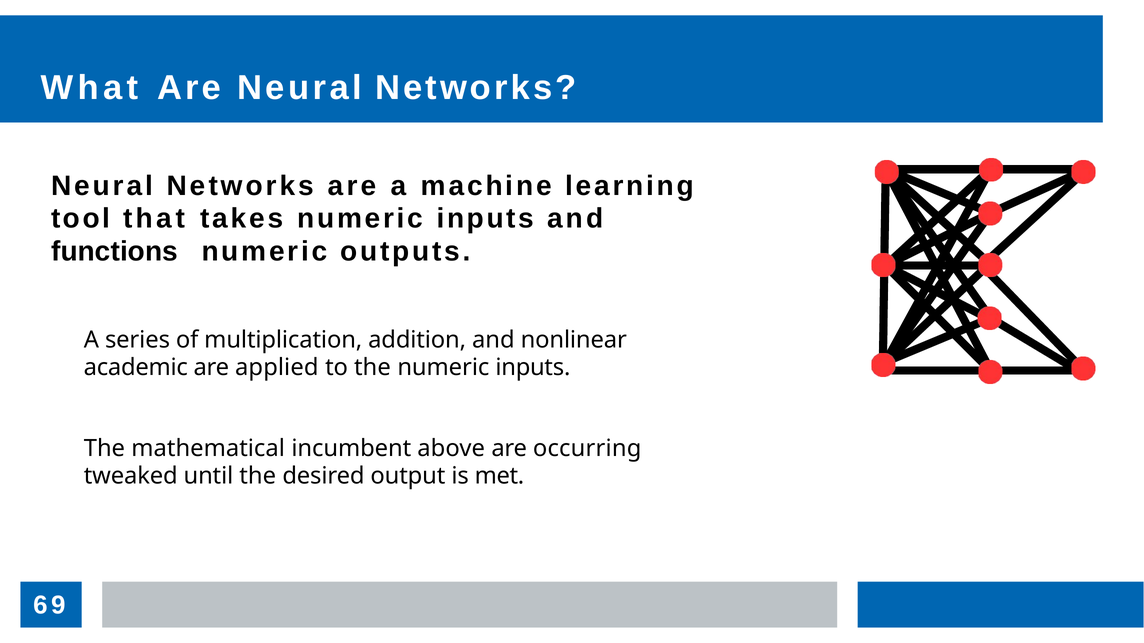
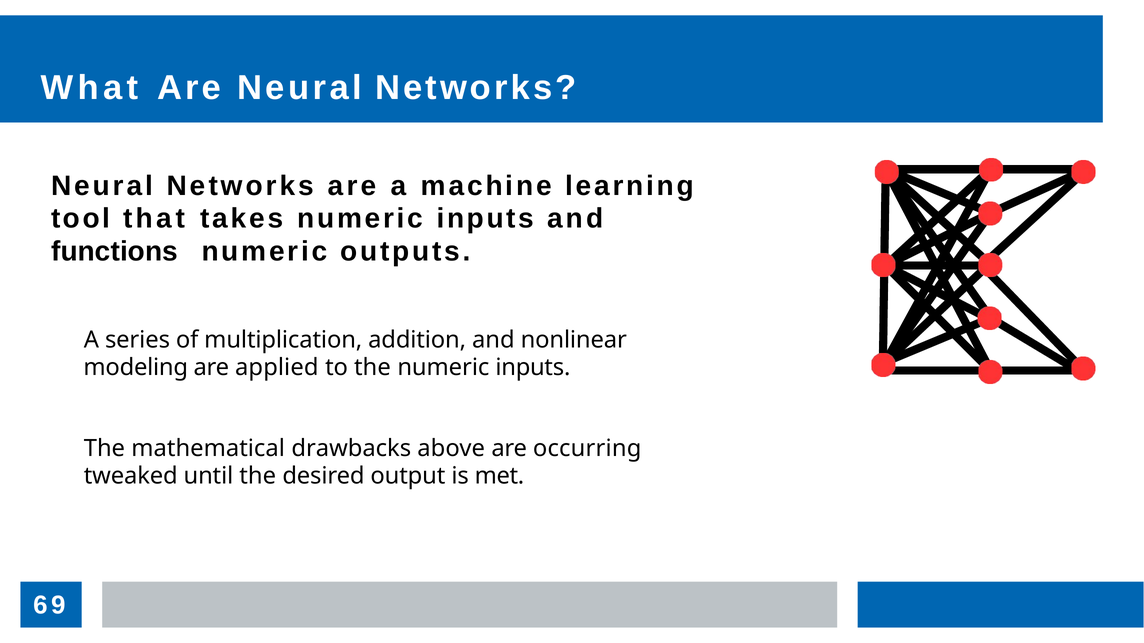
academic: academic -> modeling
incumbent: incumbent -> drawbacks
